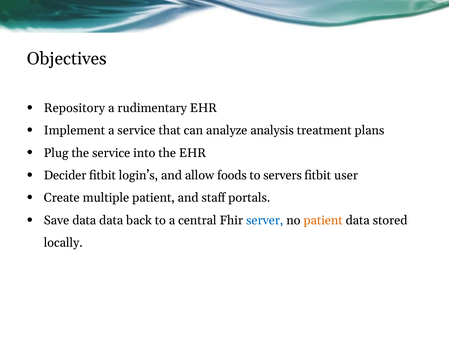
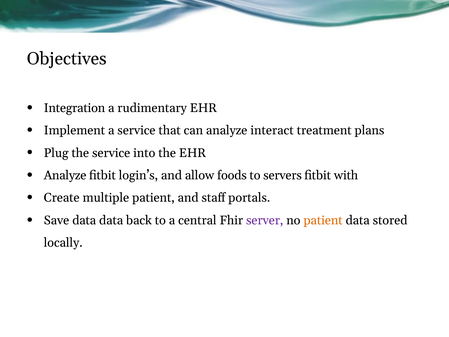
Repository: Repository -> Integration
analysis: analysis -> interact
Decider at (65, 175): Decider -> Analyze
user: user -> with
server colour: blue -> purple
